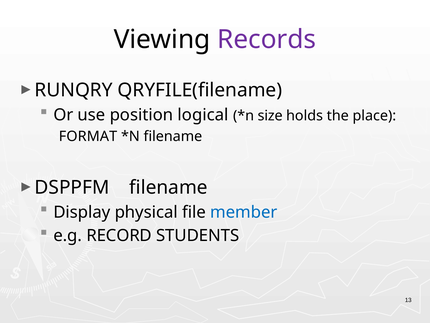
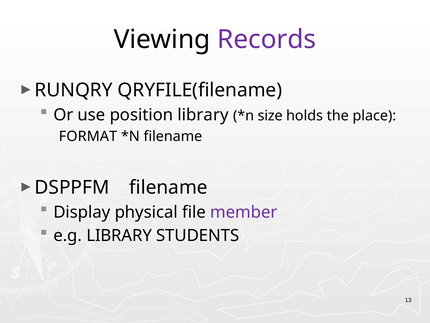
position logical: logical -> library
member colour: blue -> purple
e.g RECORD: RECORD -> LIBRARY
